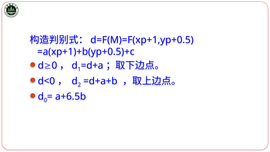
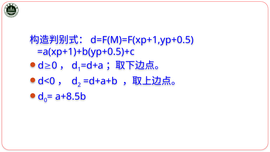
a+6.5b: a+6.5b -> a+8.5b
